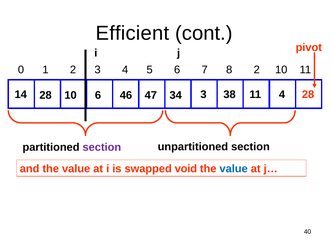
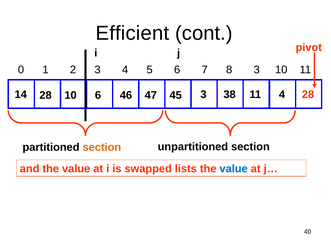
8 2: 2 -> 3
34: 34 -> 45
section at (102, 147) colour: purple -> orange
void: void -> lists
